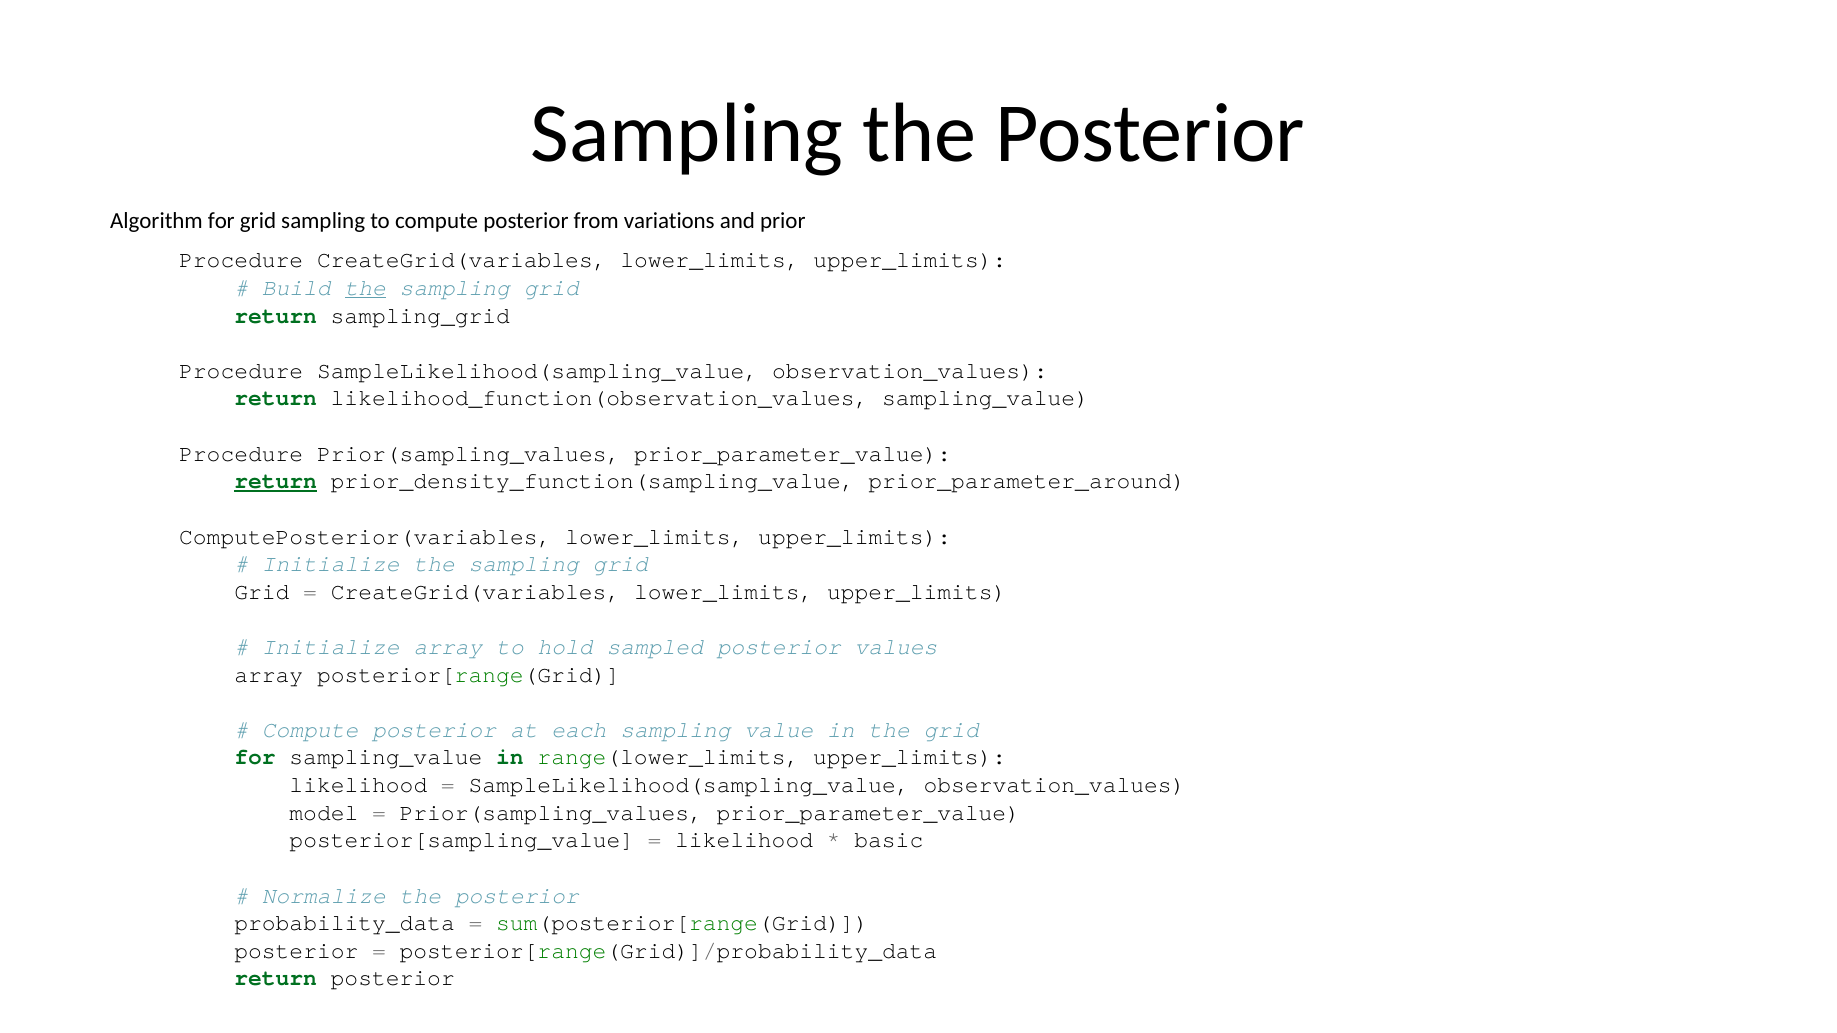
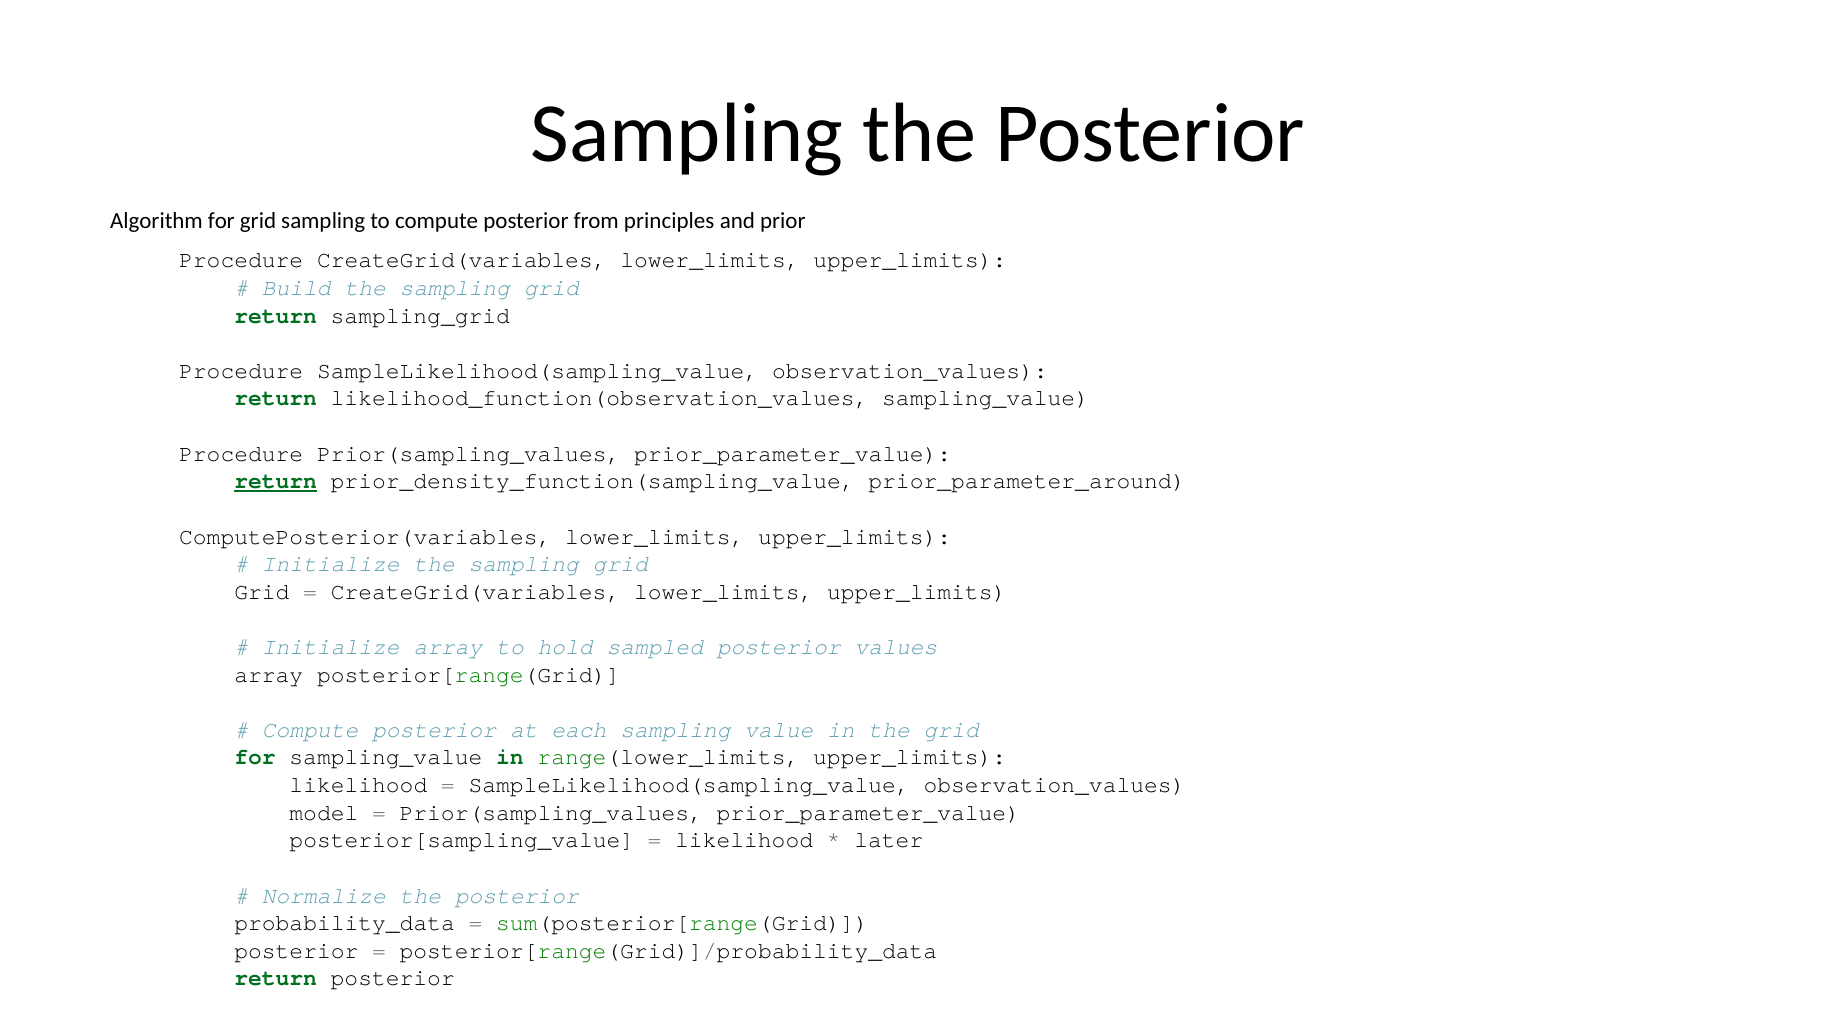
variations: variations -> principles
the at (365, 288) underline: present -> none
basic: basic -> later
